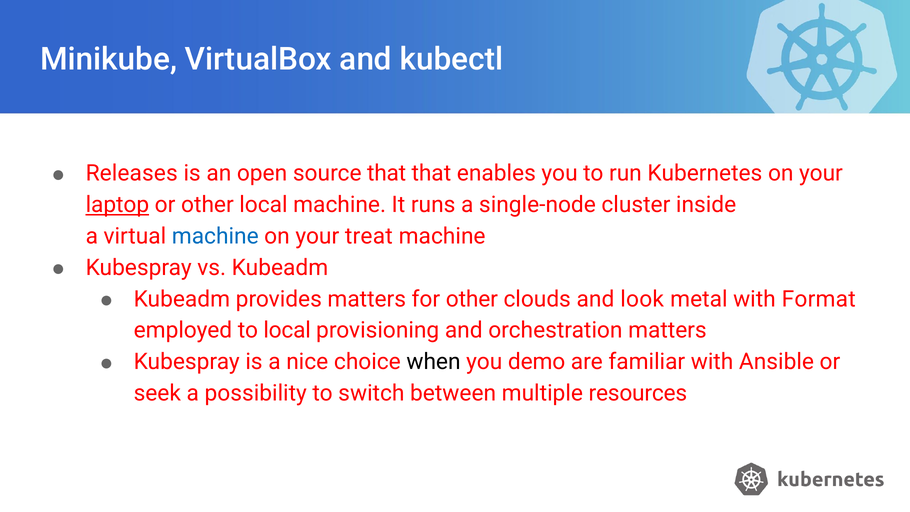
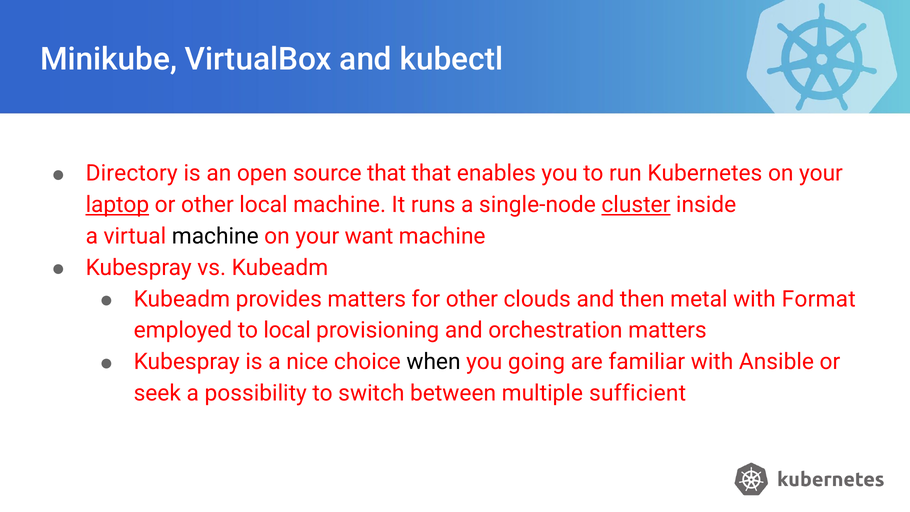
Releases: Releases -> Directory
cluster underline: none -> present
machine at (215, 236) colour: blue -> black
treat: treat -> want
look: look -> then
demo: demo -> going
resources: resources -> sufficient
